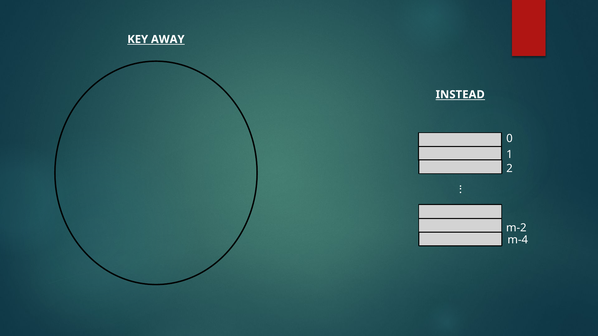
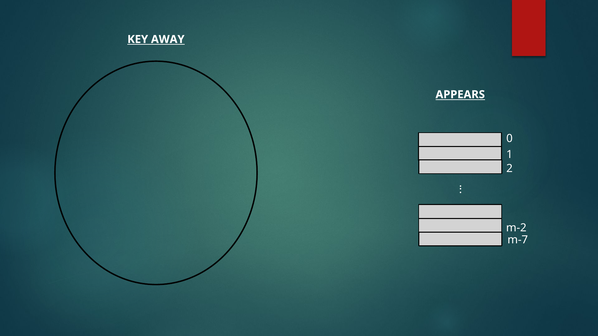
INSTEAD: INSTEAD -> APPEARS
m-4: m-4 -> m-7
